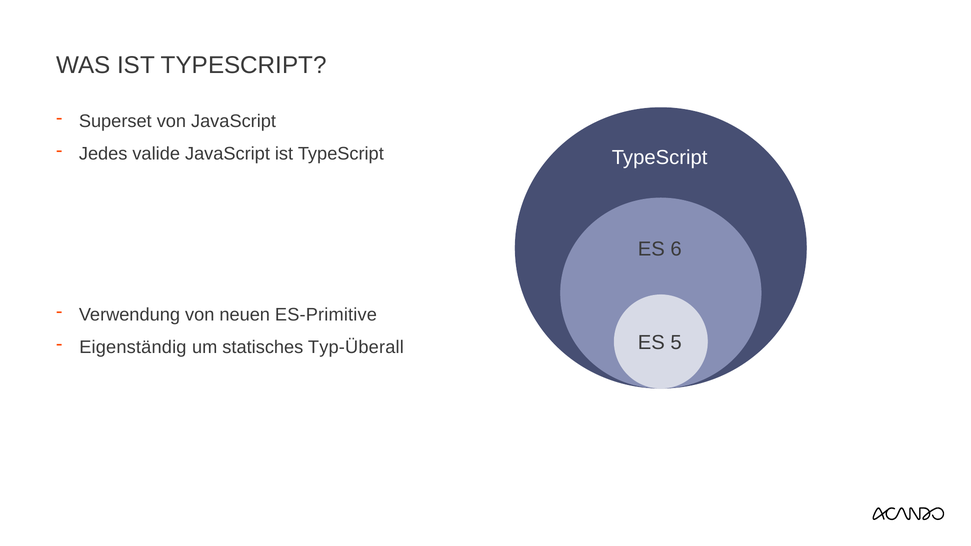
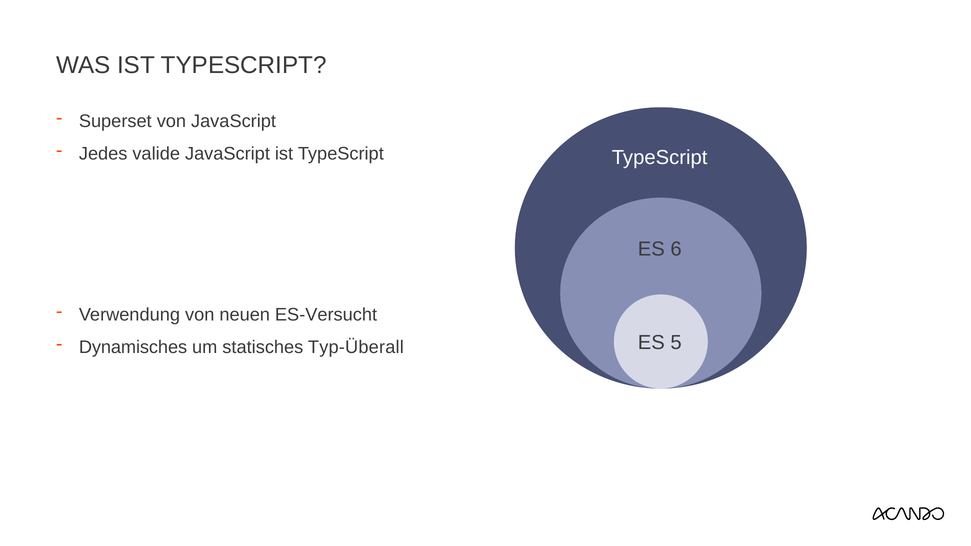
ES-Primitive: ES-Primitive -> ES-Versucht
Eigenständig: Eigenständig -> Dynamisches
